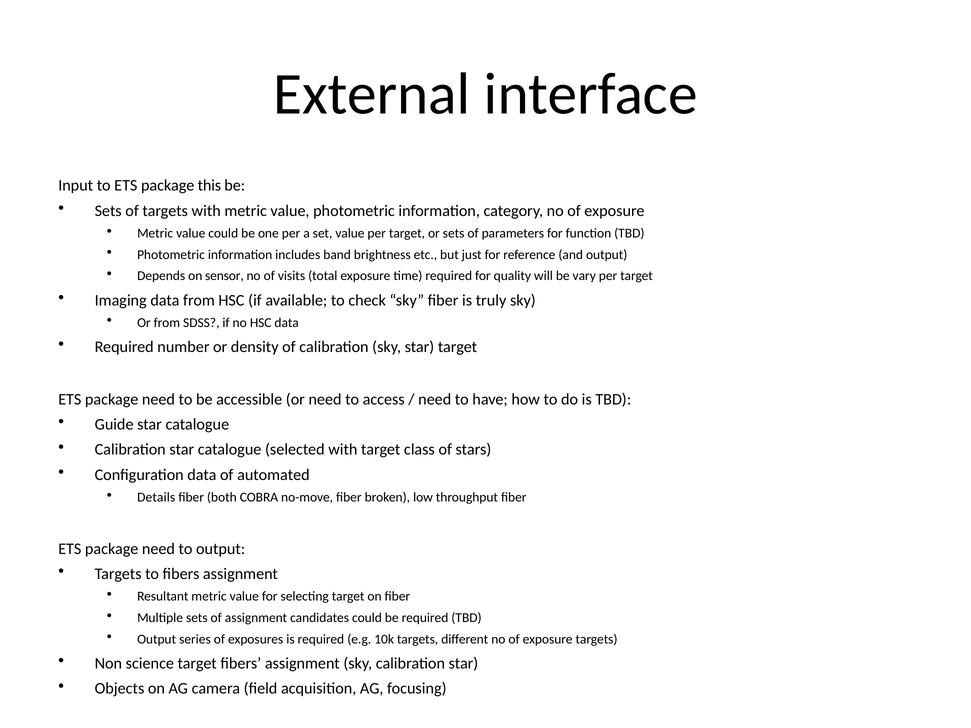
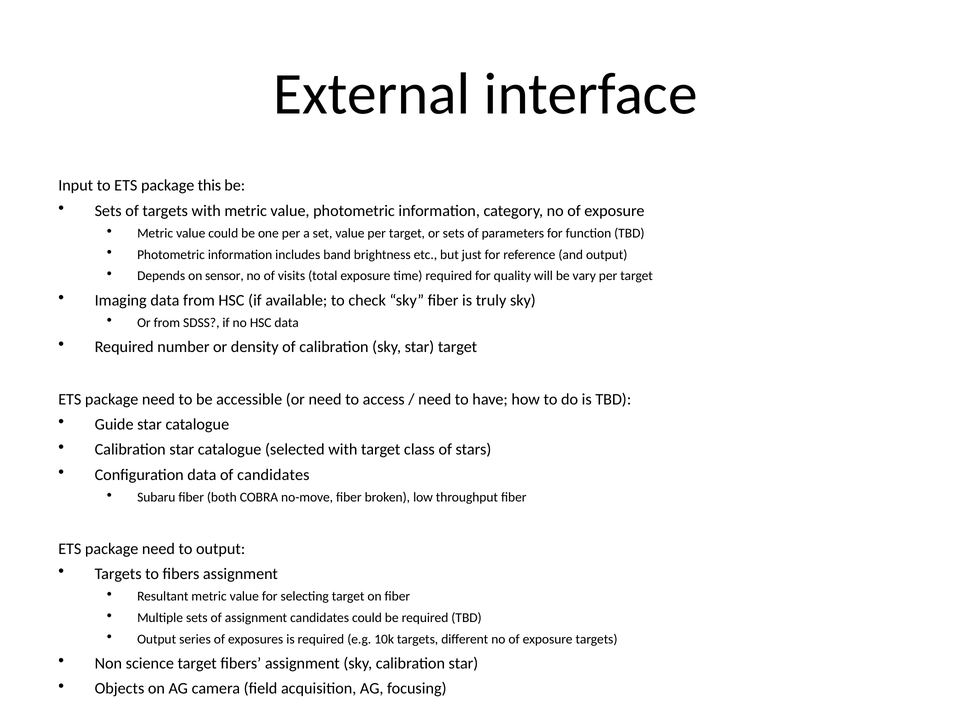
of automated: automated -> candidates
Details: Details -> Subaru
